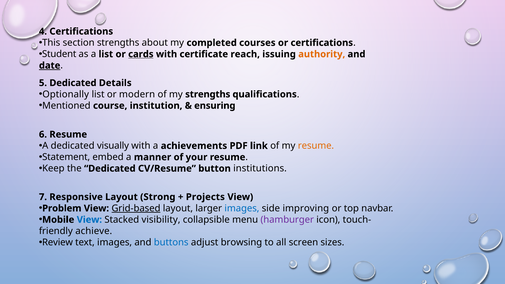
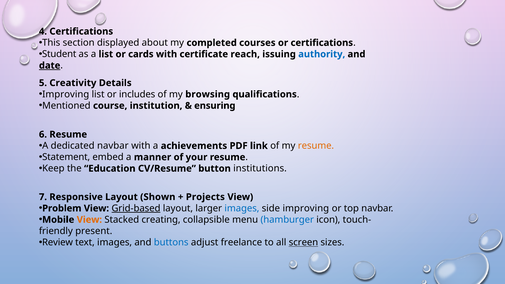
section strengths: strengths -> displayed
cards underline: present -> none
authority colour: orange -> blue
5 Dedicated: Dedicated -> Creativity
Optionally at (66, 94): Optionally -> Improving
modern: modern -> includes
my strengths: strengths -> browsing
dedicated visually: visually -> navbar
the Dedicated: Dedicated -> Education
Strong: Strong -> Shown
View at (89, 220) colour: blue -> orange
visibility: visibility -> creating
hamburger colour: purple -> blue
achieve: achieve -> present
browsing: browsing -> freelance
screen underline: none -> present
